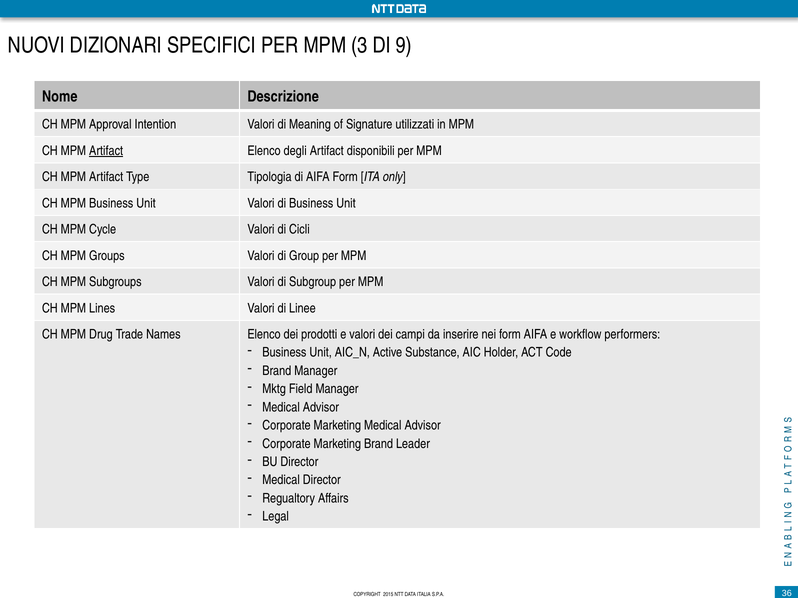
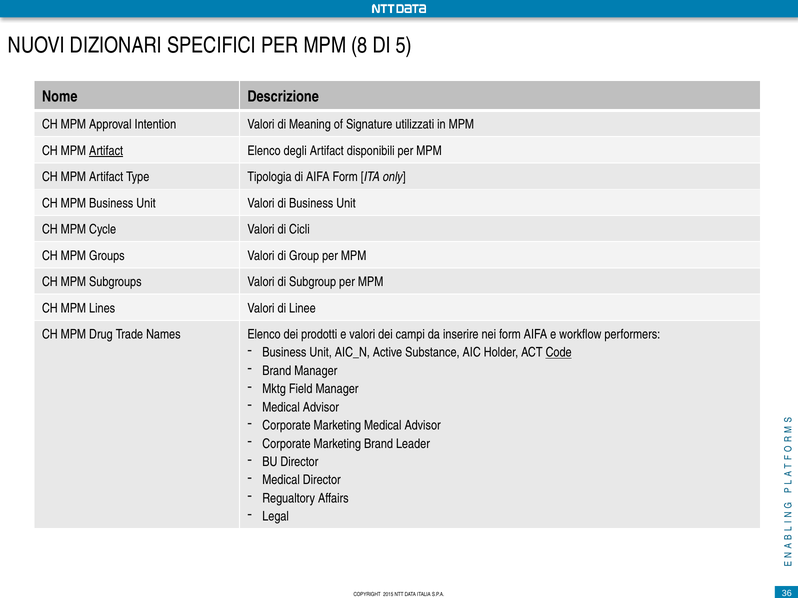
3: 3 -> 8
9: 9 -> 5
Code underline: none -> present
